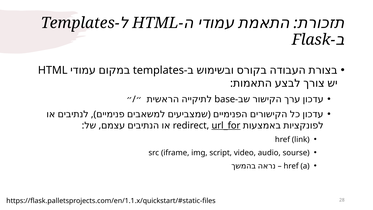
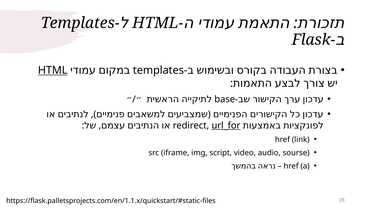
HTML at (53, 70) underline: none -> present
